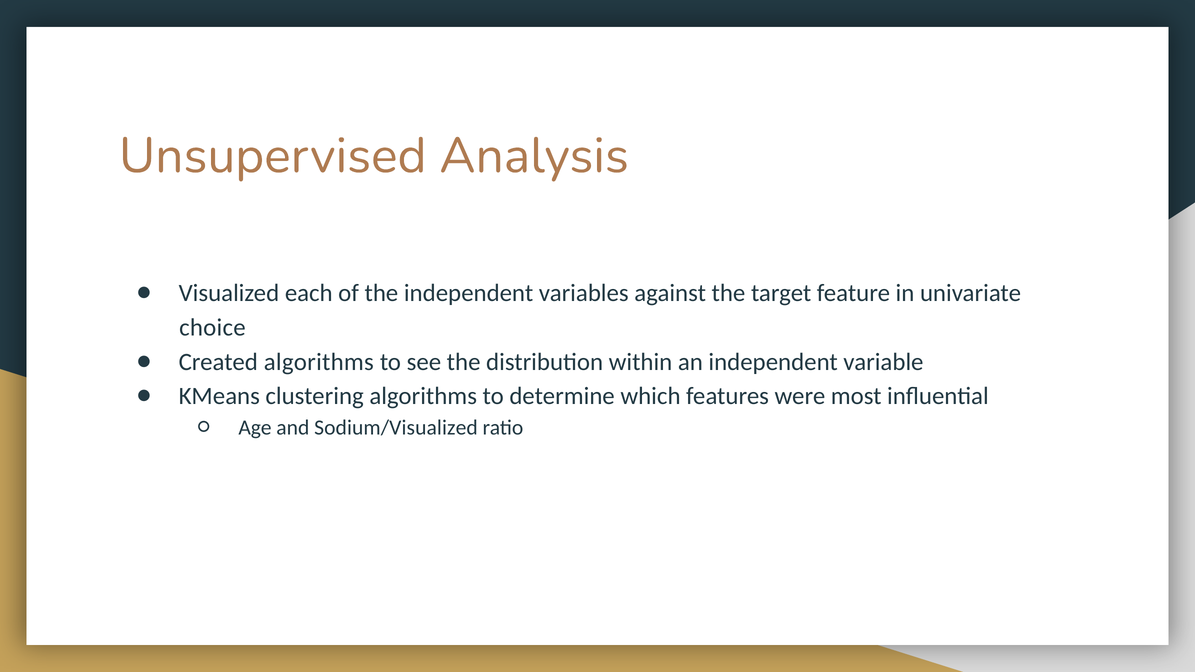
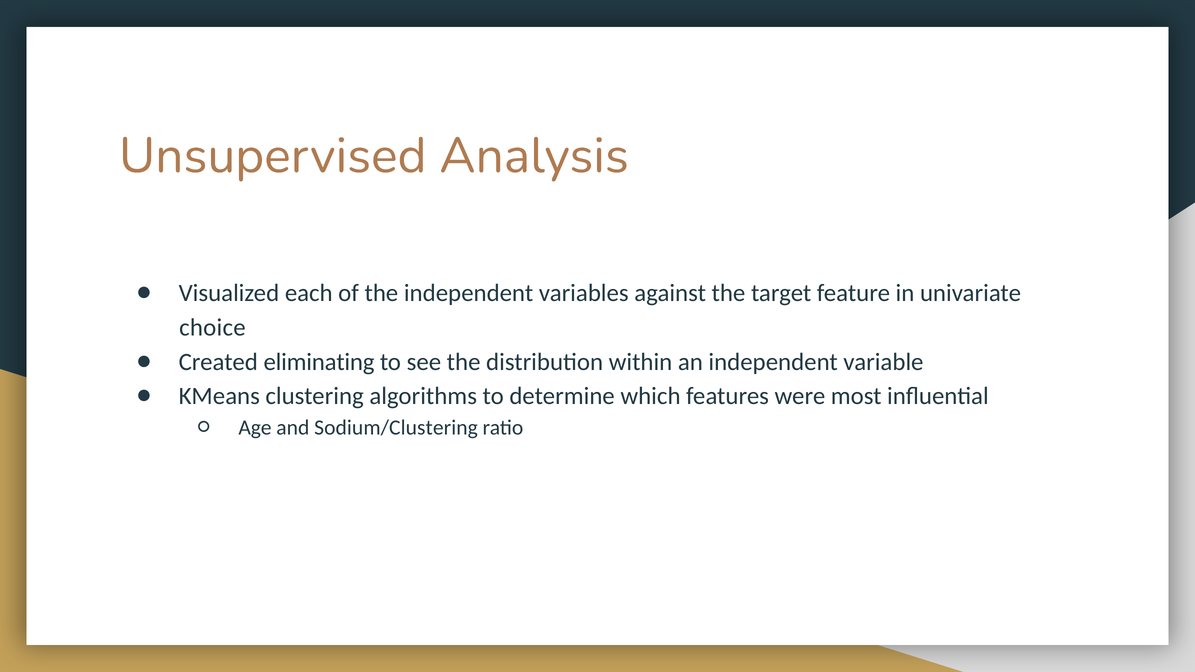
Created algorithms: algorithms -> eliminating
Sodium/Visualized: Sodium/Visualized -> Sodium/Clustering
